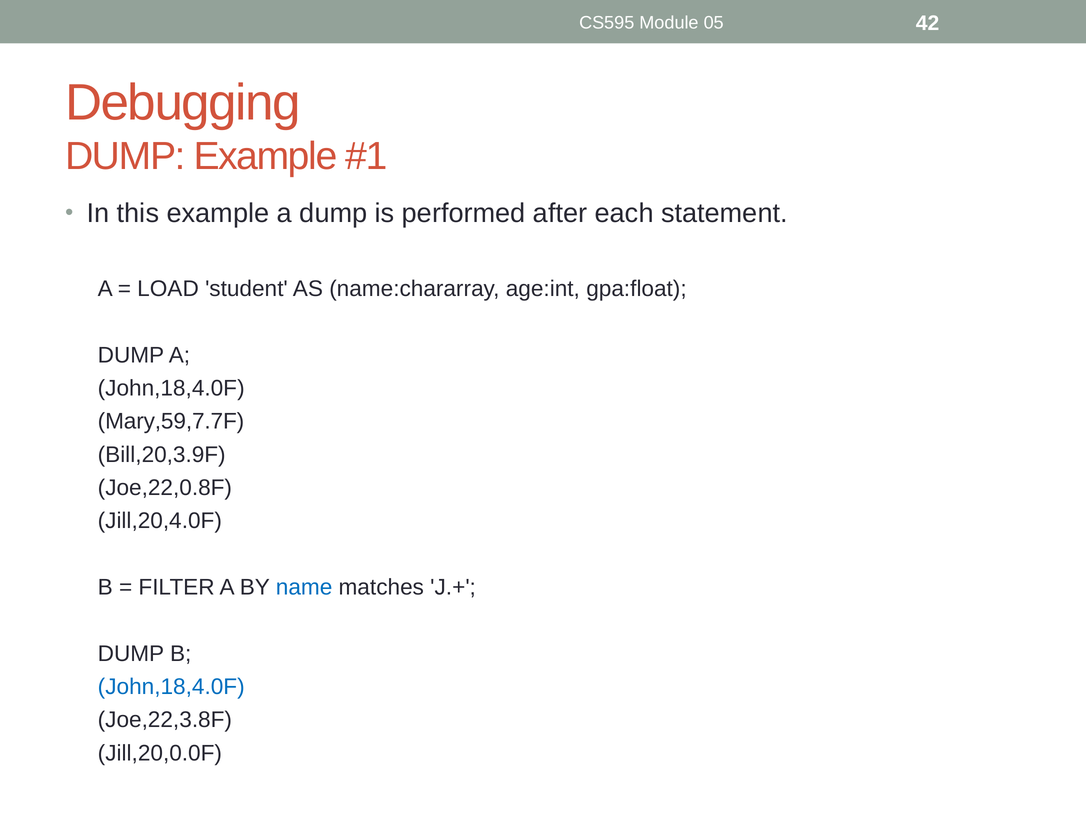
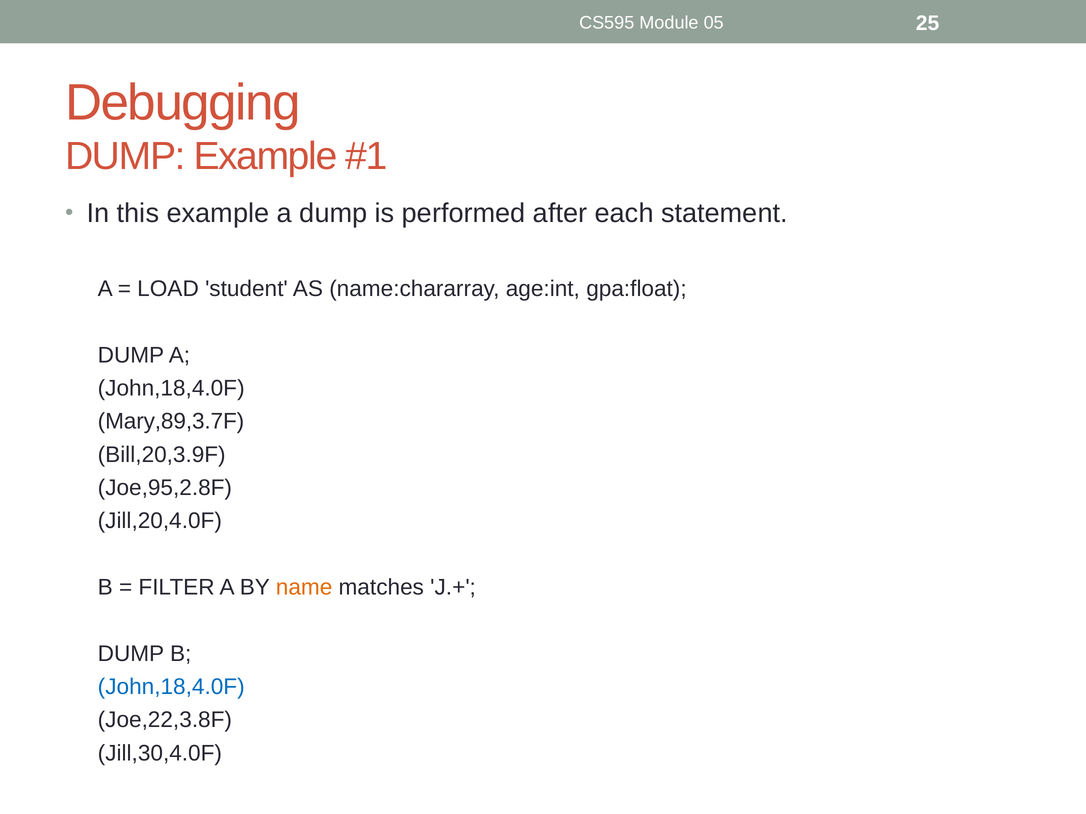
42: 42 -> 25
Mary,59,7.7F: Mary,59,7.7F -> Mary,89,3.7F
Joe,22,0.8F: Joe,22,0.8F -> Joe,95,2.8F
name colour: blue -> orange
Jill,20,0.0F: Jill,20,0.0F -> Jill,30,4.0F
